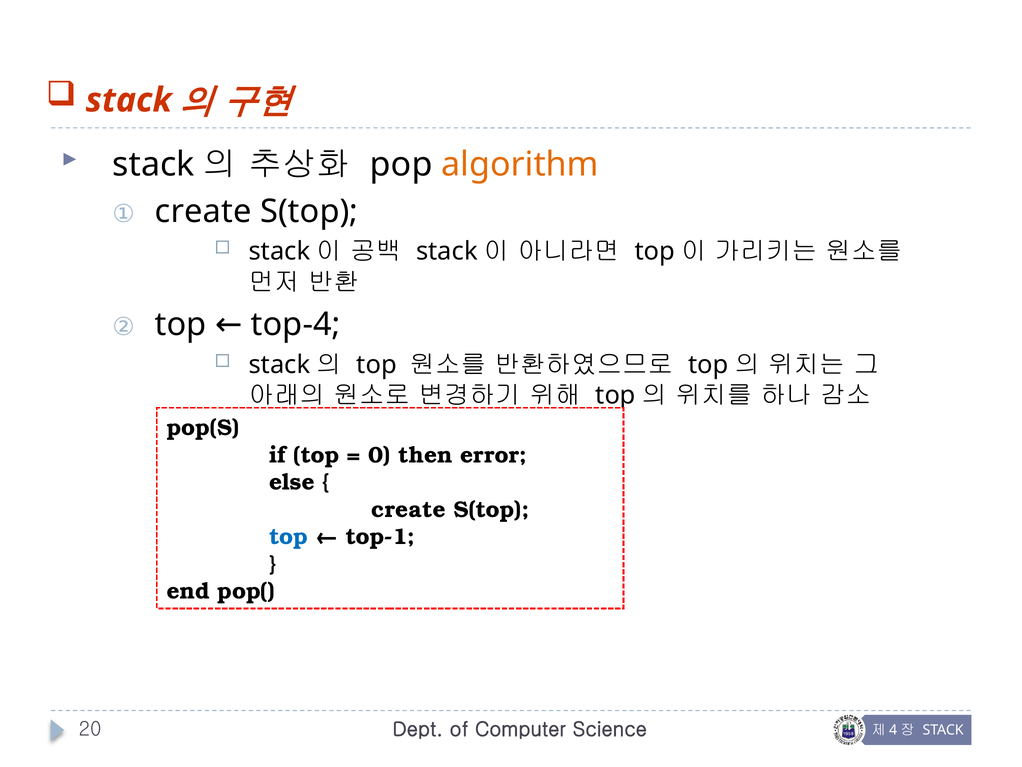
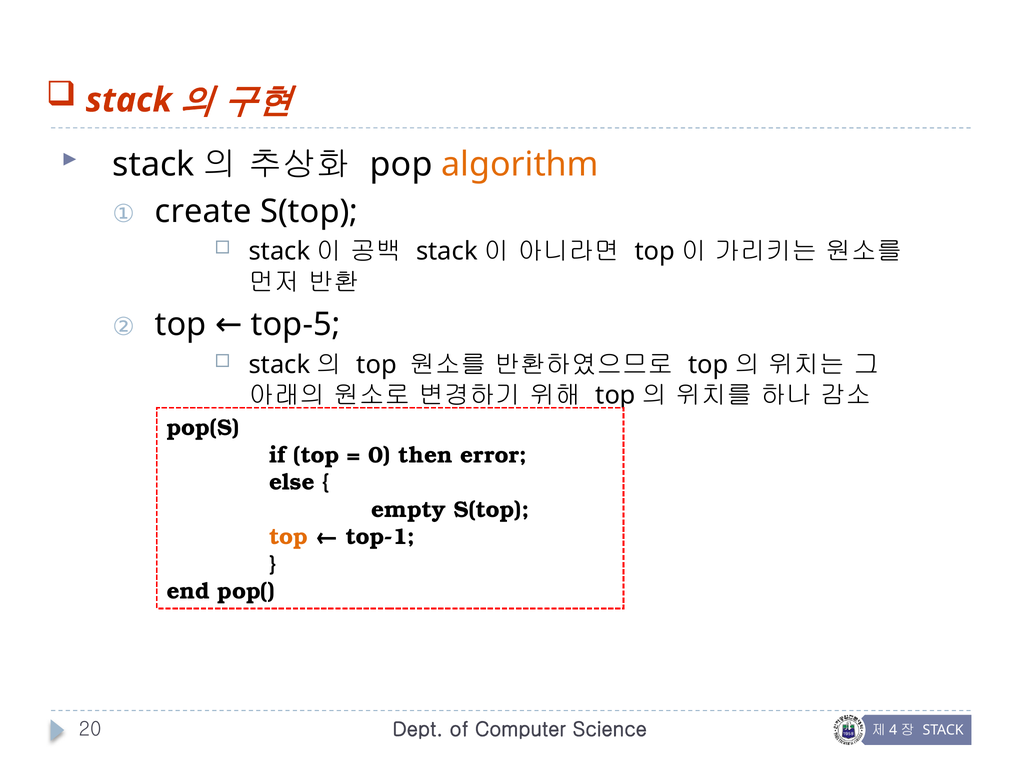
top-4: top-4 -> top-5
create at (409, 509): create -> empty
top at (288, 537) colour: blue -> orange
